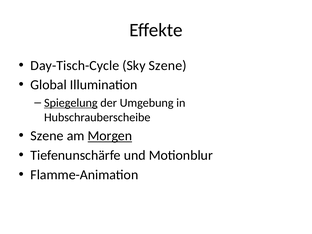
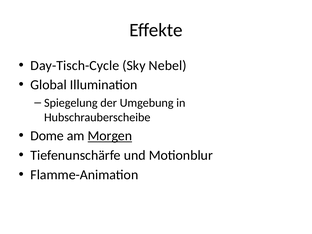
Sky Szene: Szene -> Nebel
Spiegelung underline: present -> none
Szene at (47, 136): Szene -> Dome
